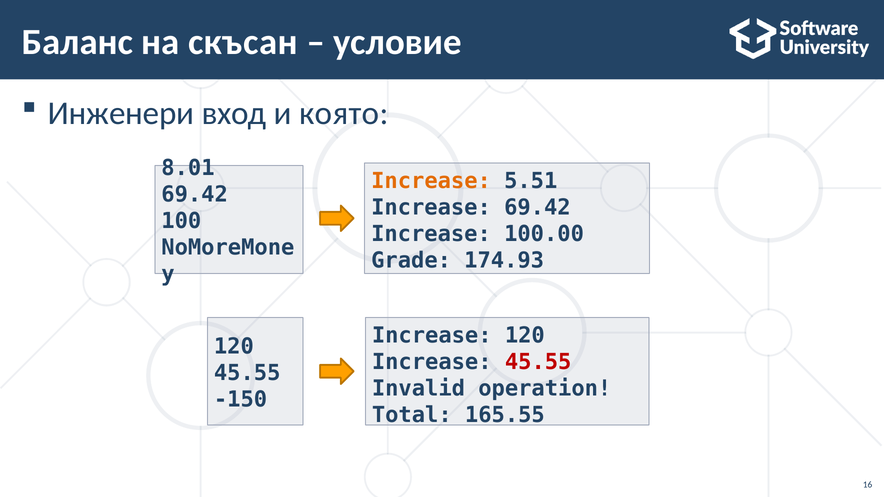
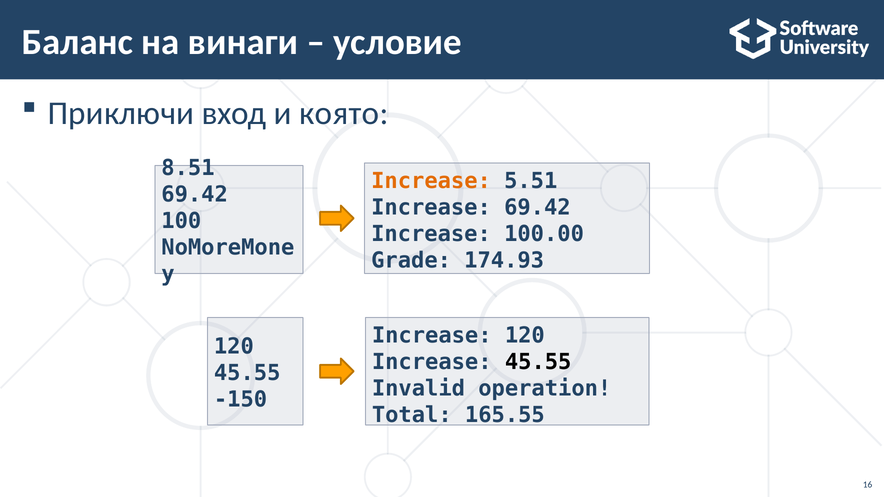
скъсан: скъсан -> винаги
Инженери: Инженери -> Приключи
8.01: 8.01 -> 8.51
45.55 at (538, 362) colour: red -> black
